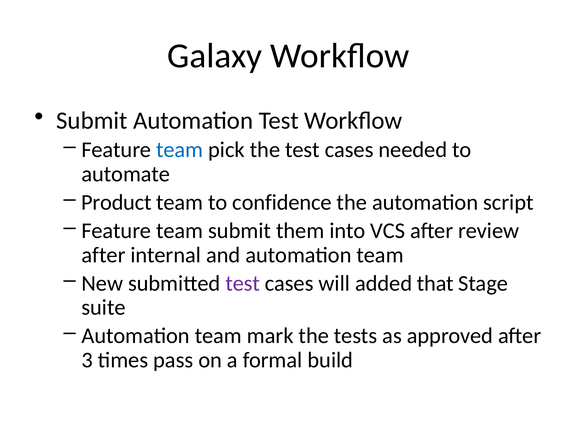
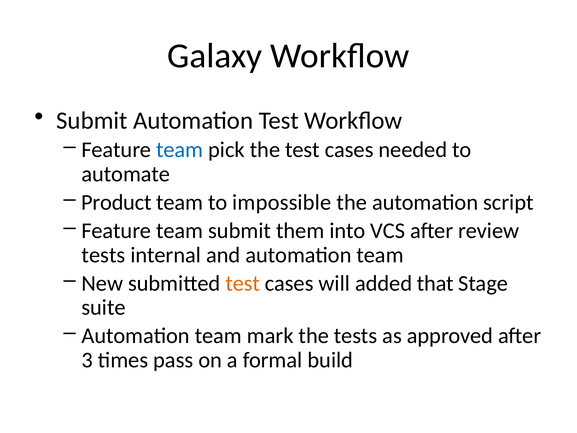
confidence: confidence -> impossible
after at (103, 255): after -> tests
test at (243, 283) colour: purple -> orange
